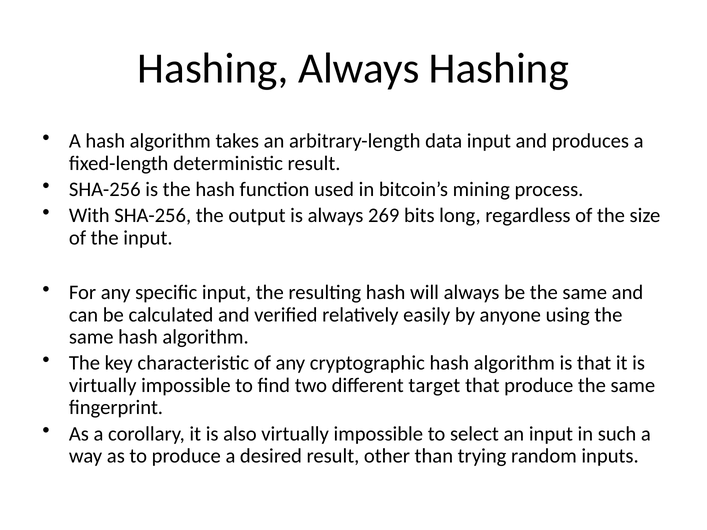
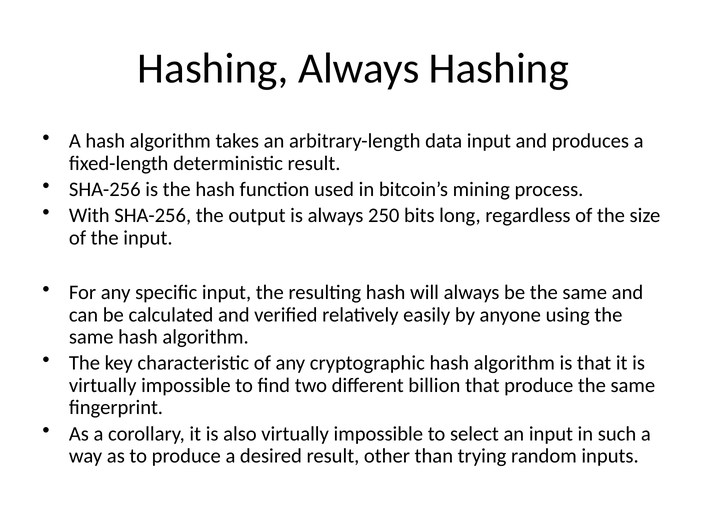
269: 269 -> 250
target: target -> billion
